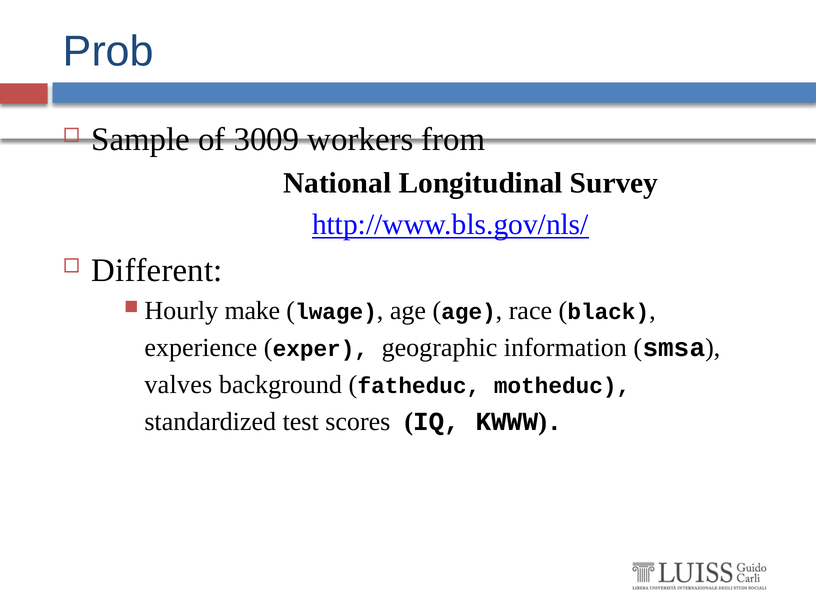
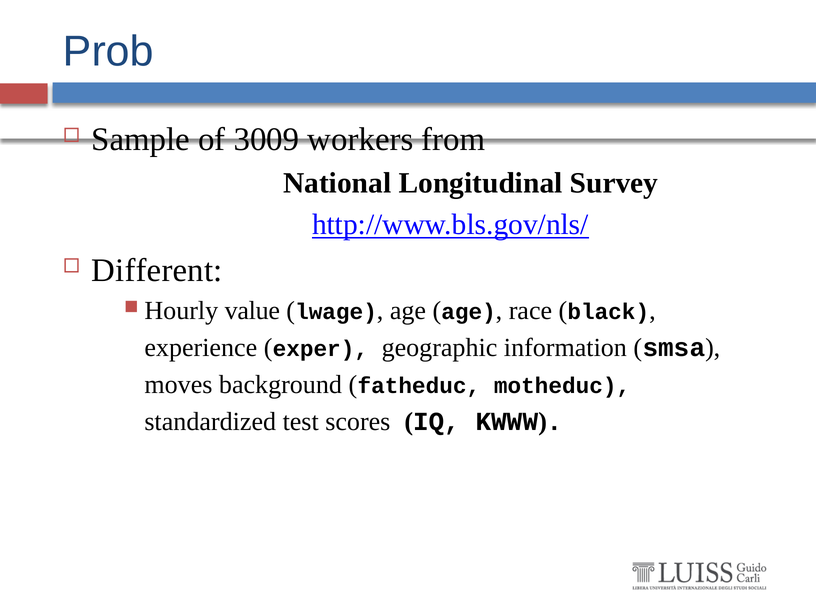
make: make -> value
valves: valves -> moves
